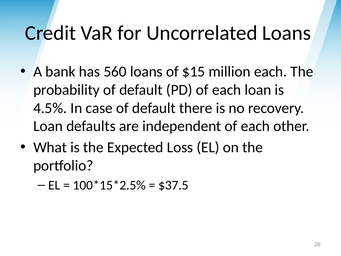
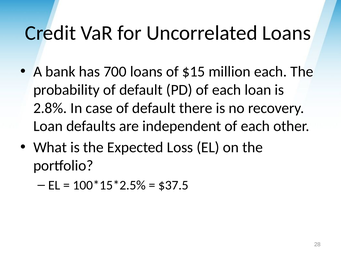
560: 560 -> 700
4.5%: 4.5% -> 2.8%
